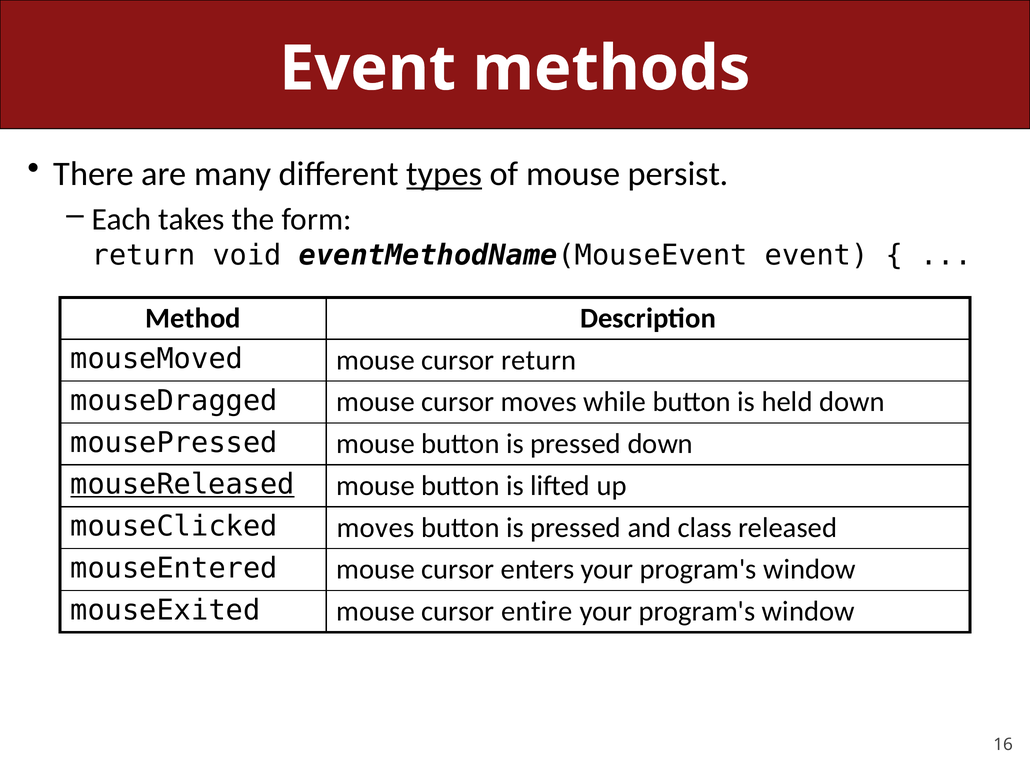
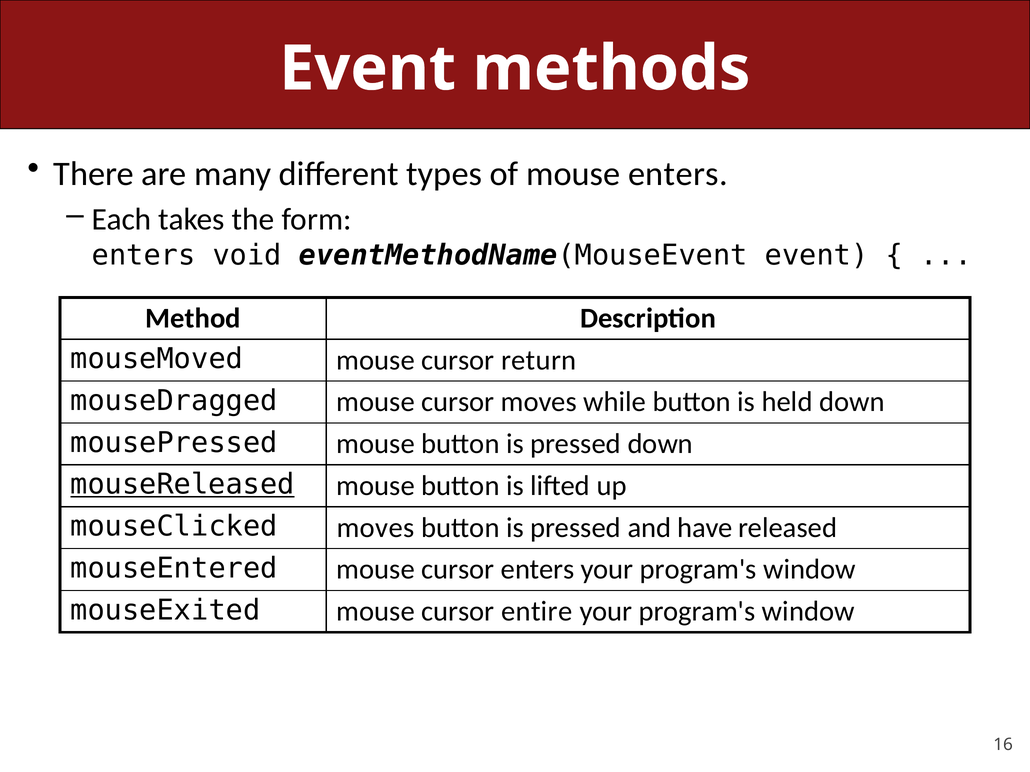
types underline: present -> none
mouse persist: persist -> enters
return at (144, 255): return -> enters
class: class -> have
